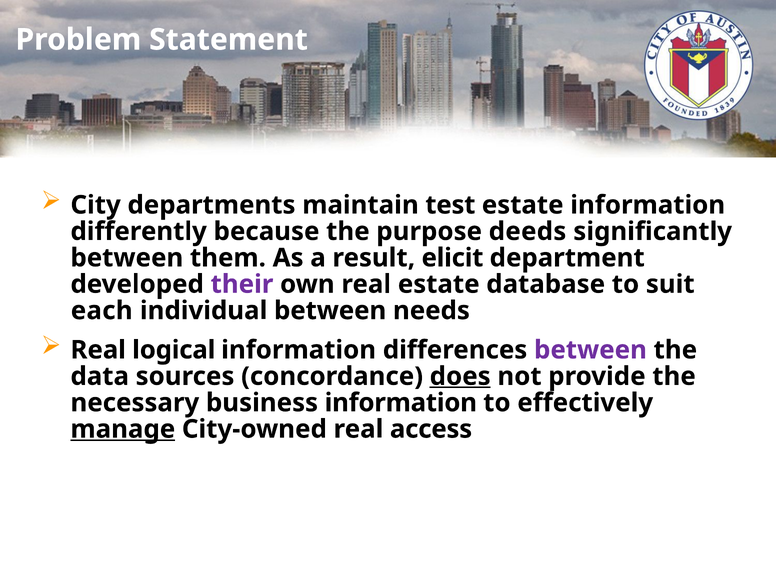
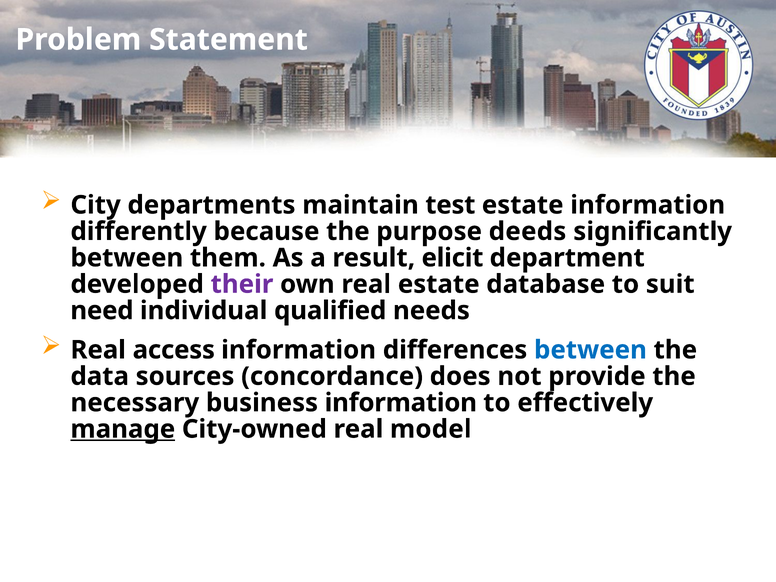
each: each -> need
individual between: between -> qualified
logical: logical -> access
between at (590, 350) colour: purple -> blue
does underline: present -> none
access: access -> model
